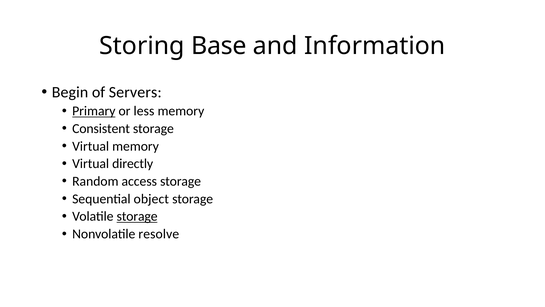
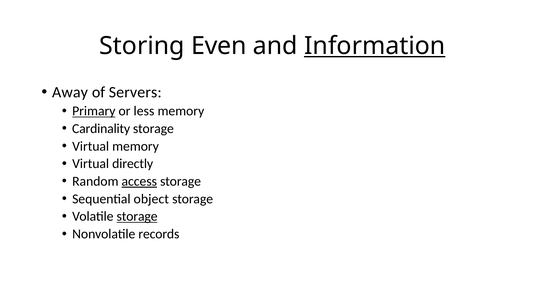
Base: Base -> Even
Information underline: none -> present
Begin: Begin -> Away
Consistent: Consistent -> Cardinality
access underline: none -> present
resolve: resolve -> records
